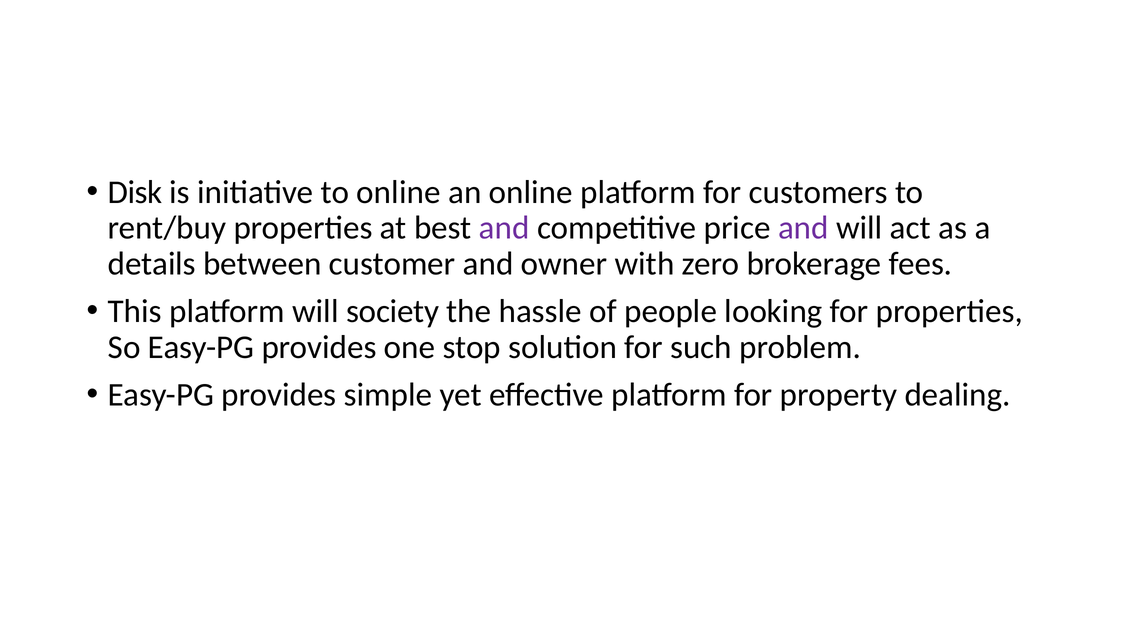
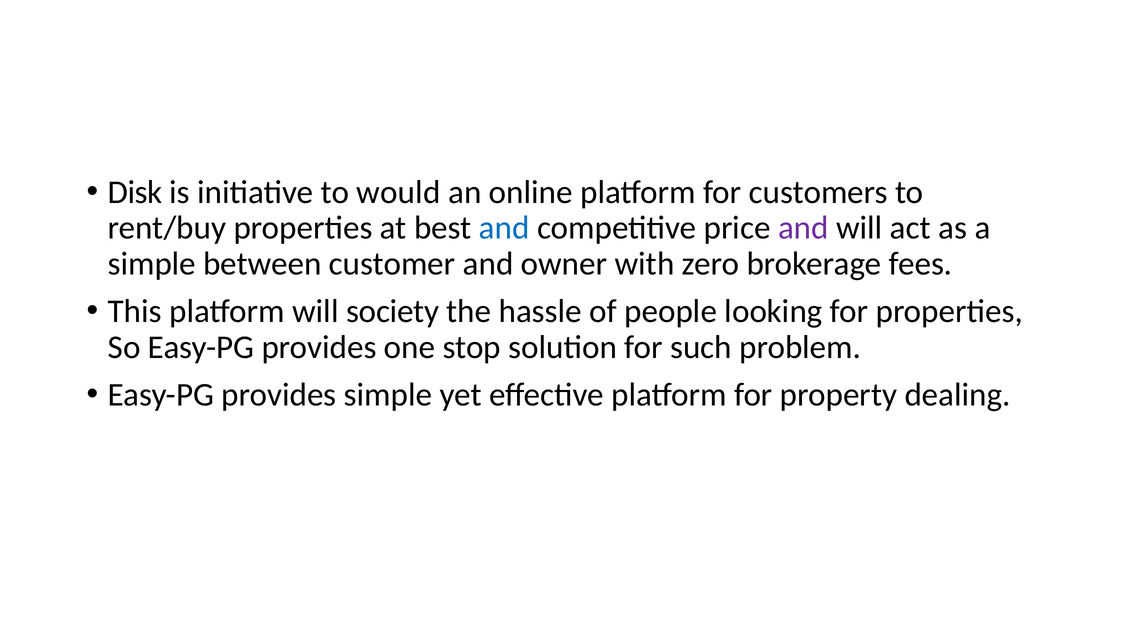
to online: online -> would
and at (504, 228) colour: purple -> blue
details at (152, 264): details -> simple
